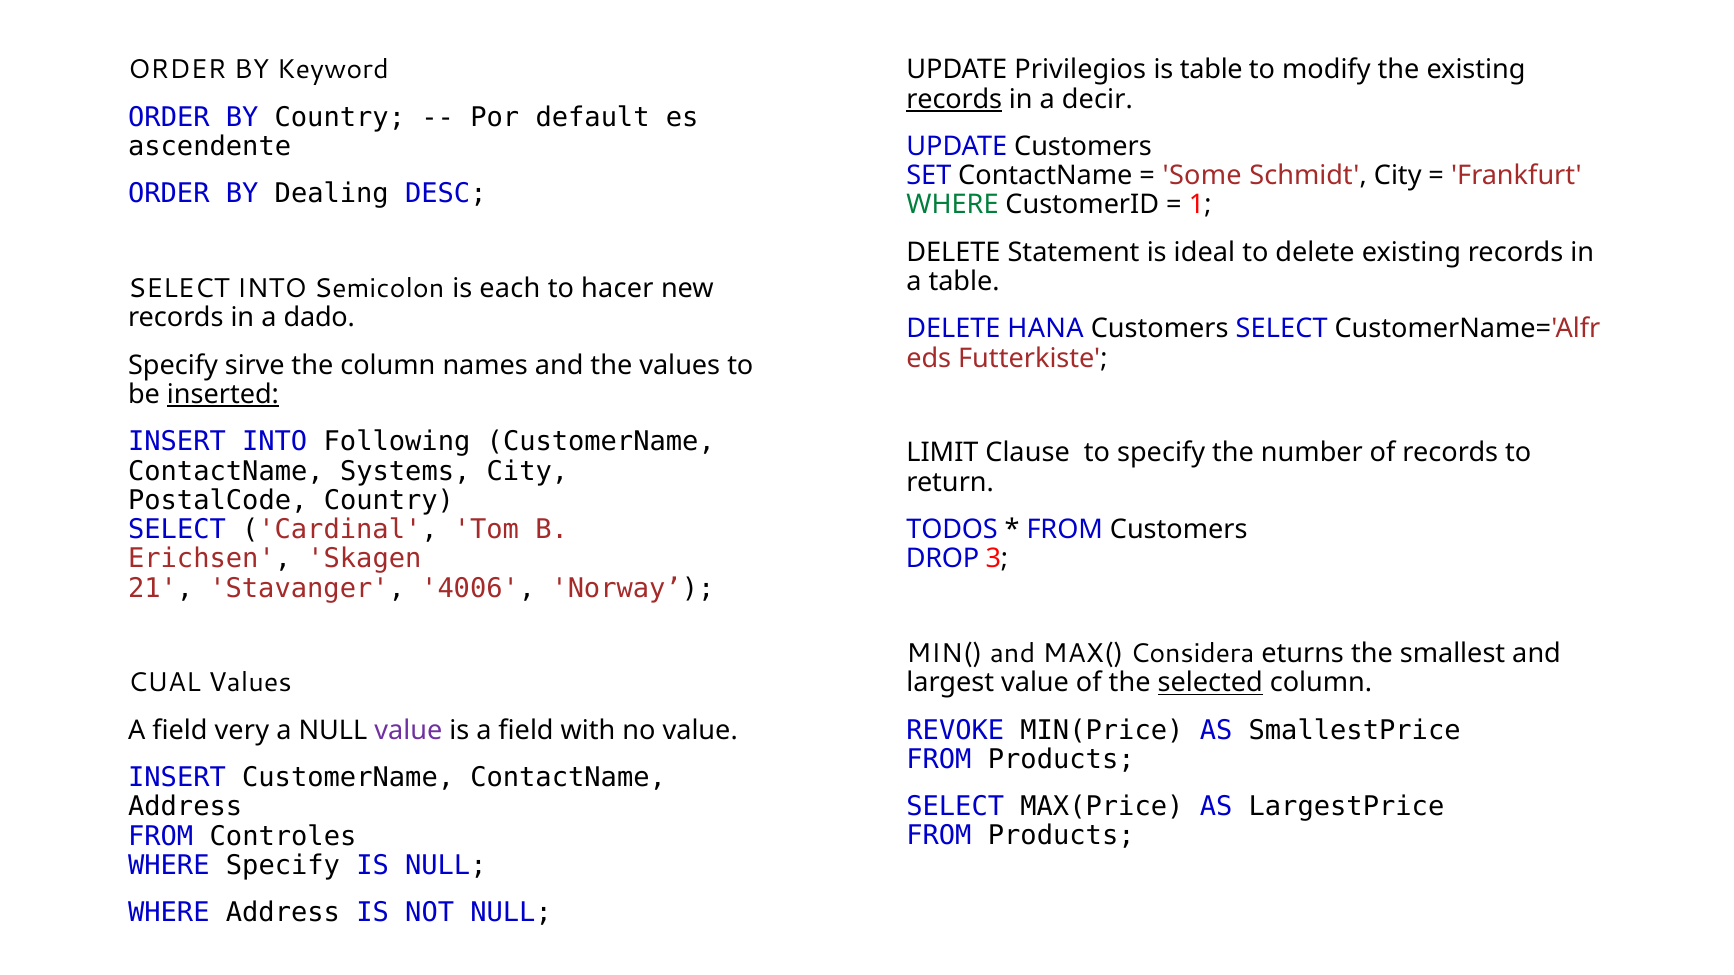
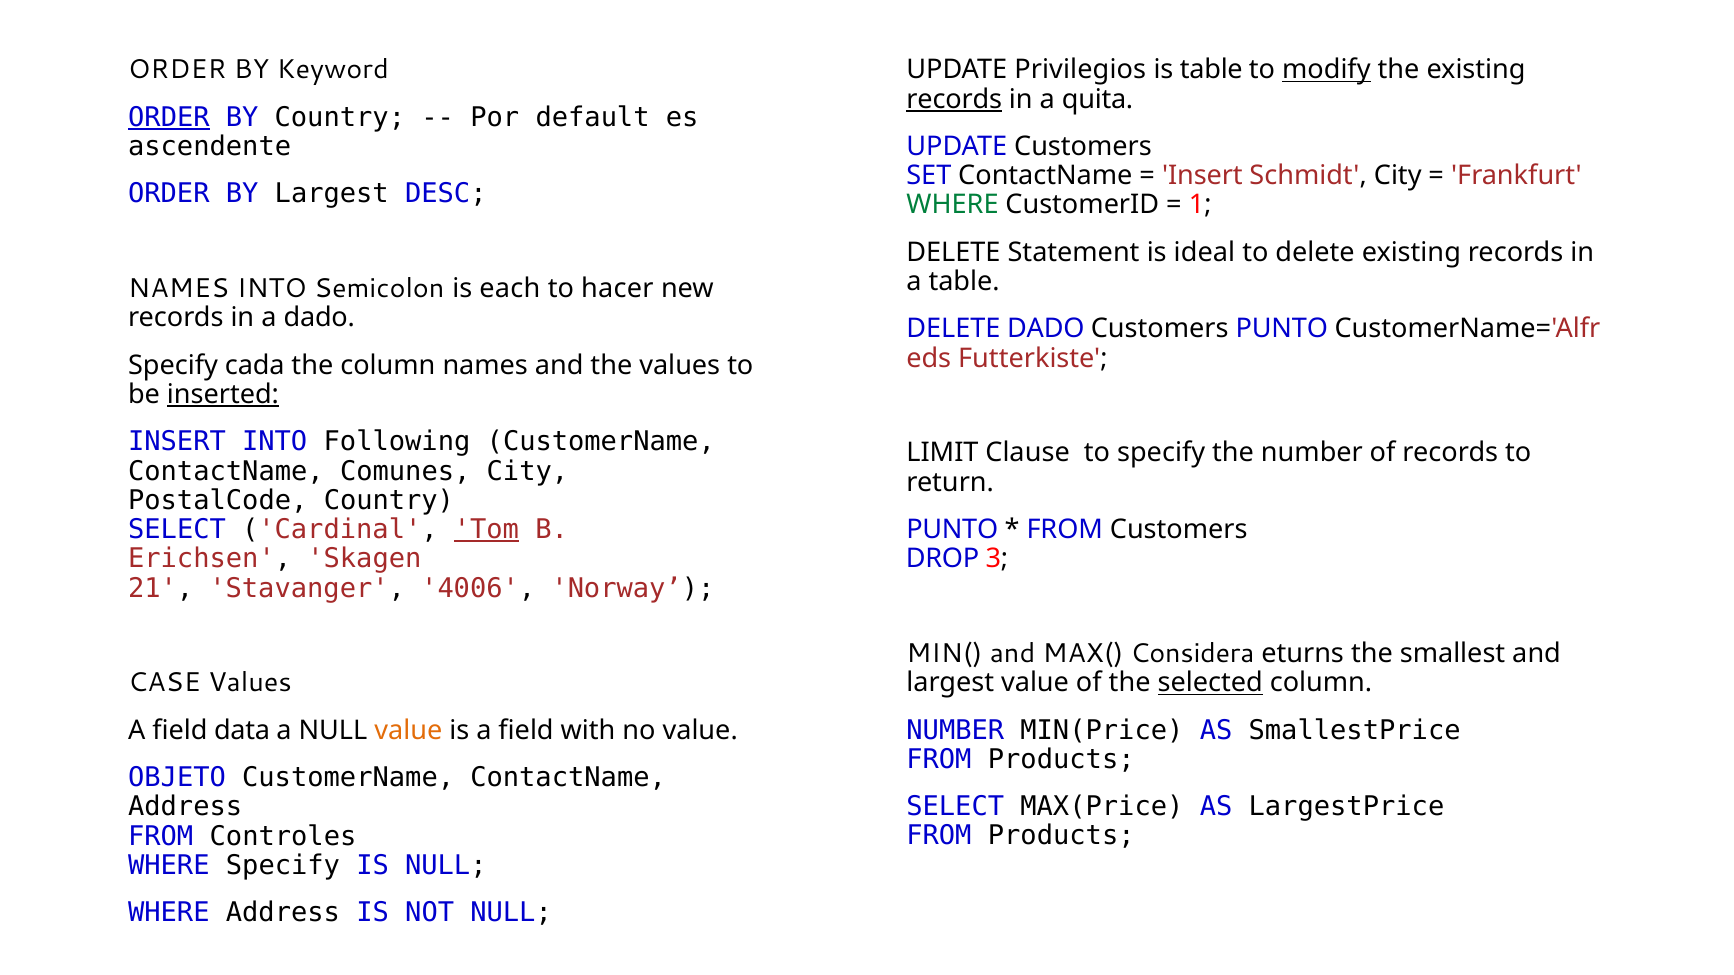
modify underline: none -> present
decir: decir -> quita
ORDER at (169, 117) underline: none -> present
Some at (1202, 176): Some -> Insert
BY Dealing: Dealing -> Largest
SELECT at (179, 289): SELECT -> NAMES
DELETE HANA: HANA -> DADO
Customers SELECT: SELECT -> PUNTO
sirve: sirve -> cada
Systems: Systems -> Comunes
Tom underline: none -> present
TODOS at (952, 530): TODOS -> PUNTO
CUAL: CUAL -> CASE
REVOKE at (955, 730): REVOKE -> NUMBER
very: very -> data
value at (408, 730) colour: purple -> orange
INSERT at (177, 778): INSERT -> OBJETO
